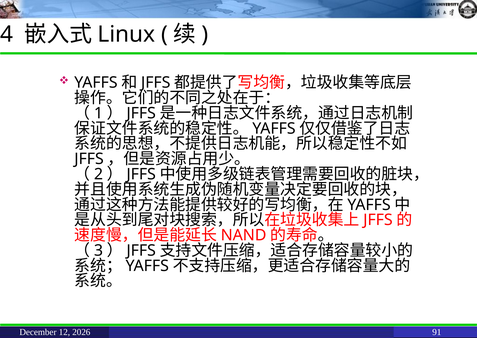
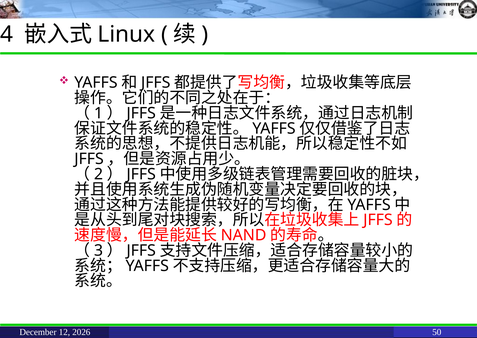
91: 91 -> 50
